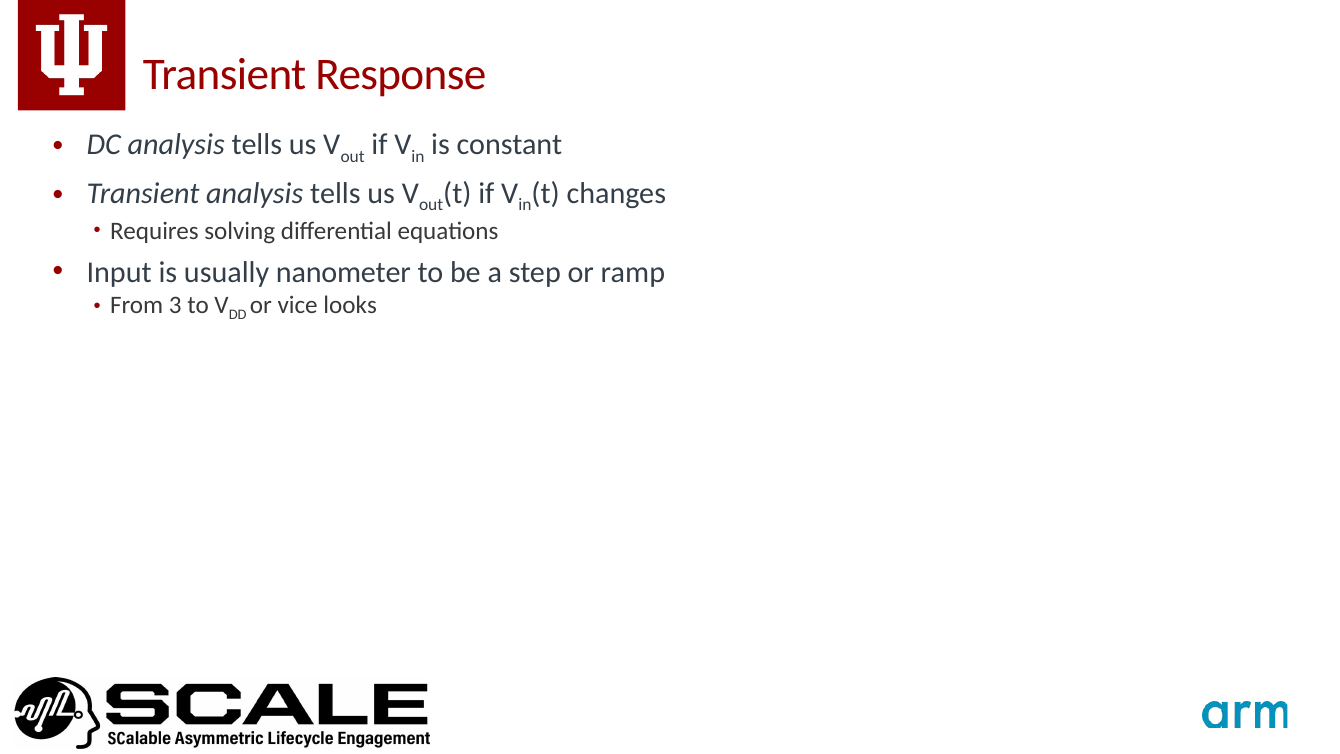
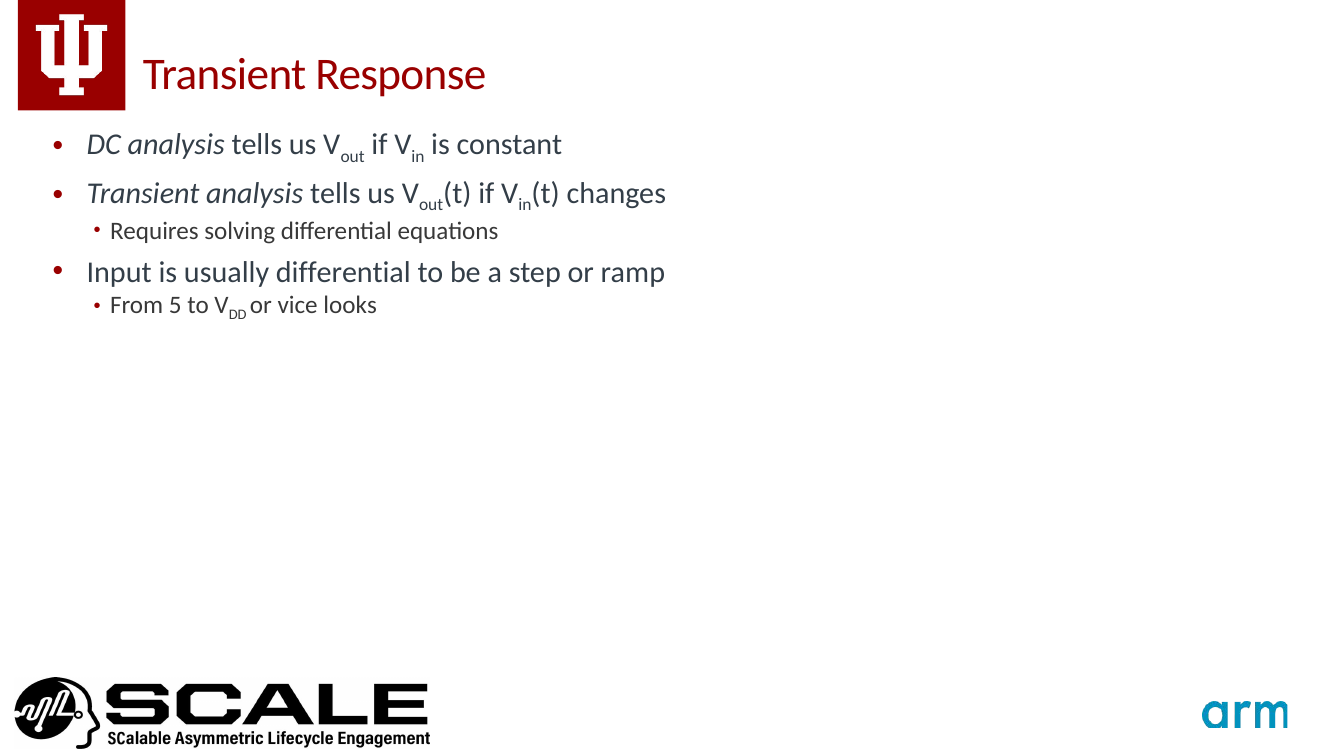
usually nanometer: nanometer -> differential
3: 3 -> 5
